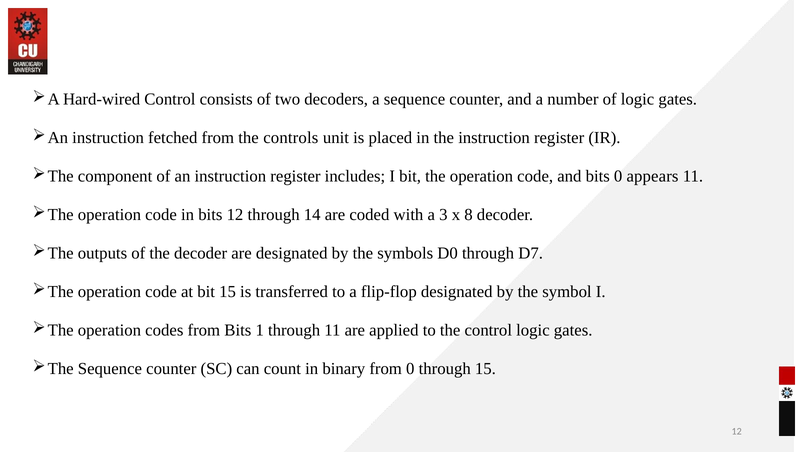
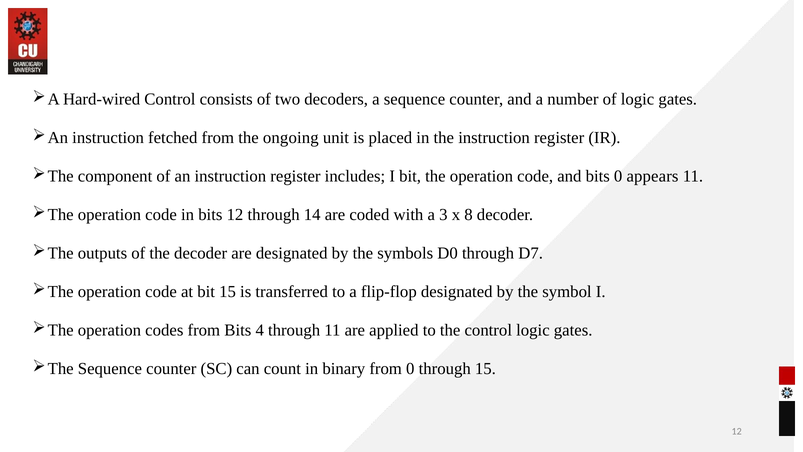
controls: controls -> ongoing
1: 1 -> 4
